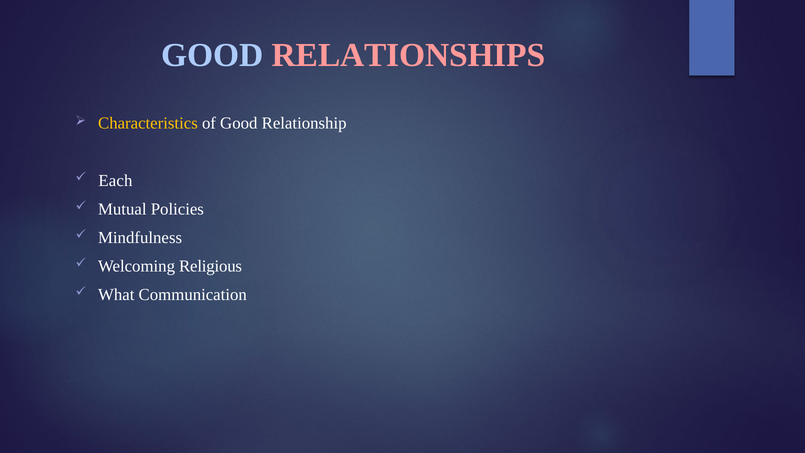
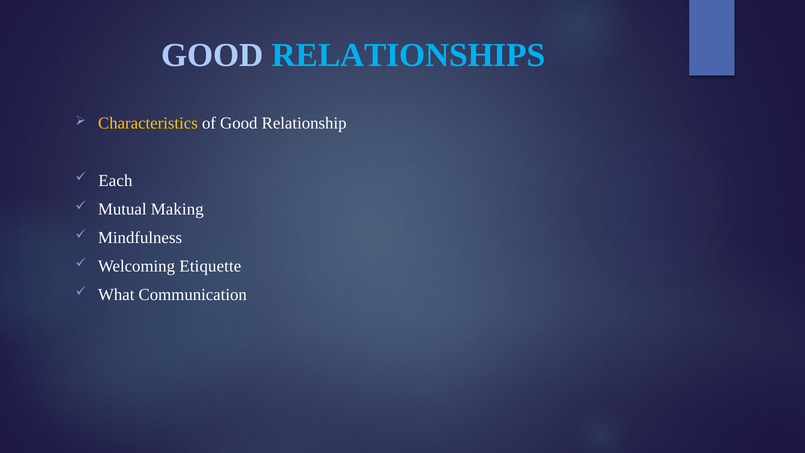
RELATIONSHIPS colour: pink -> light blue
Policies: Policies -> Making
Religious: Religious -> Etiquette
